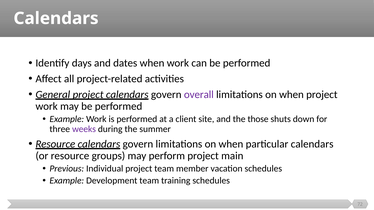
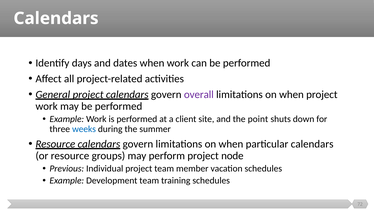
those: those -> point
weeks colour: purple -> blue
main: main -> node
